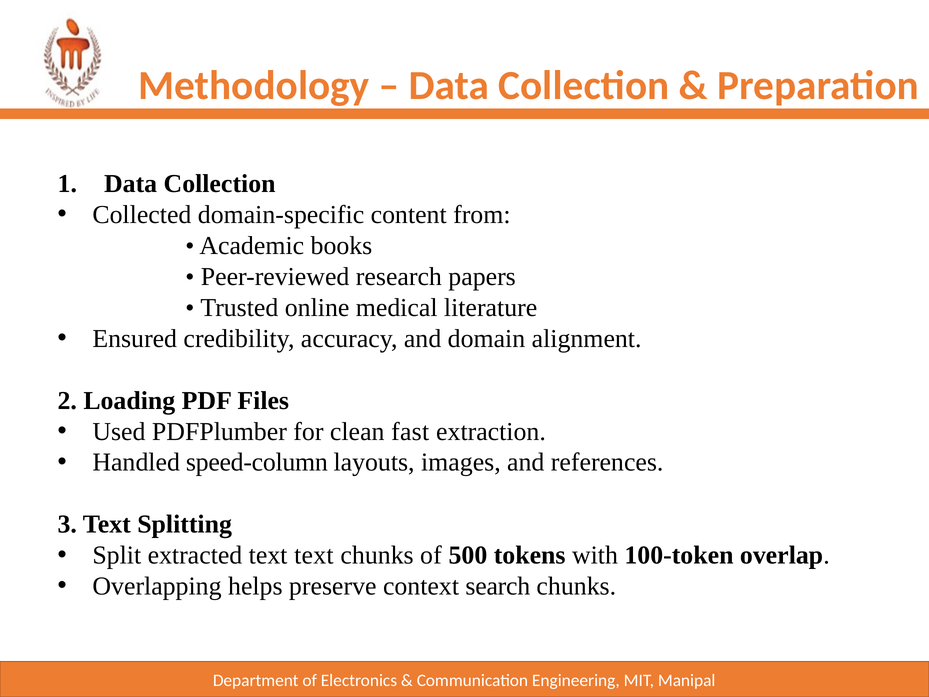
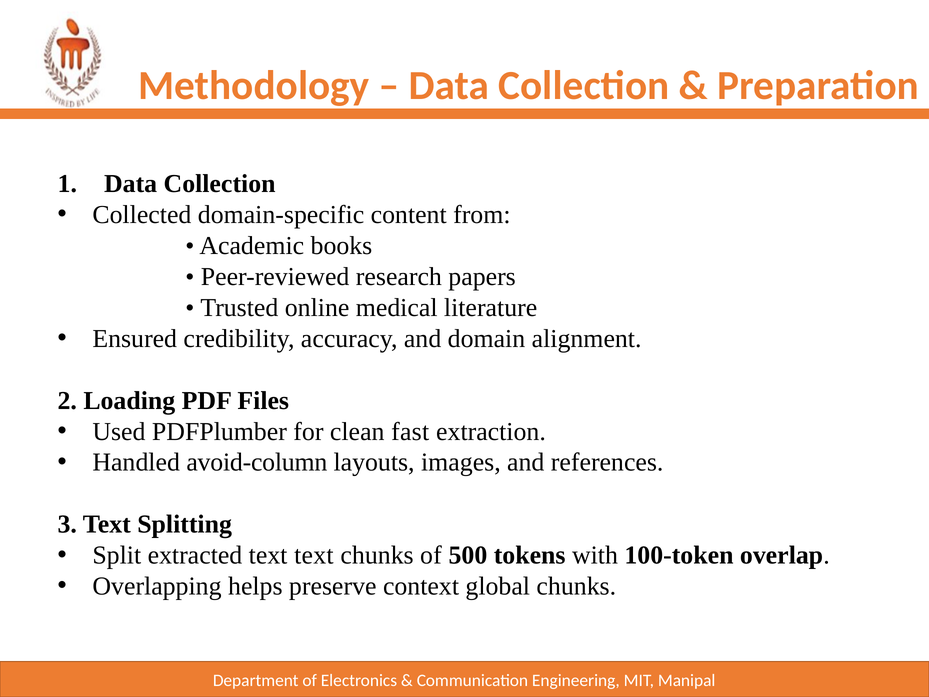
speed-column: speed-column -> avoid-column
search: search -> global
